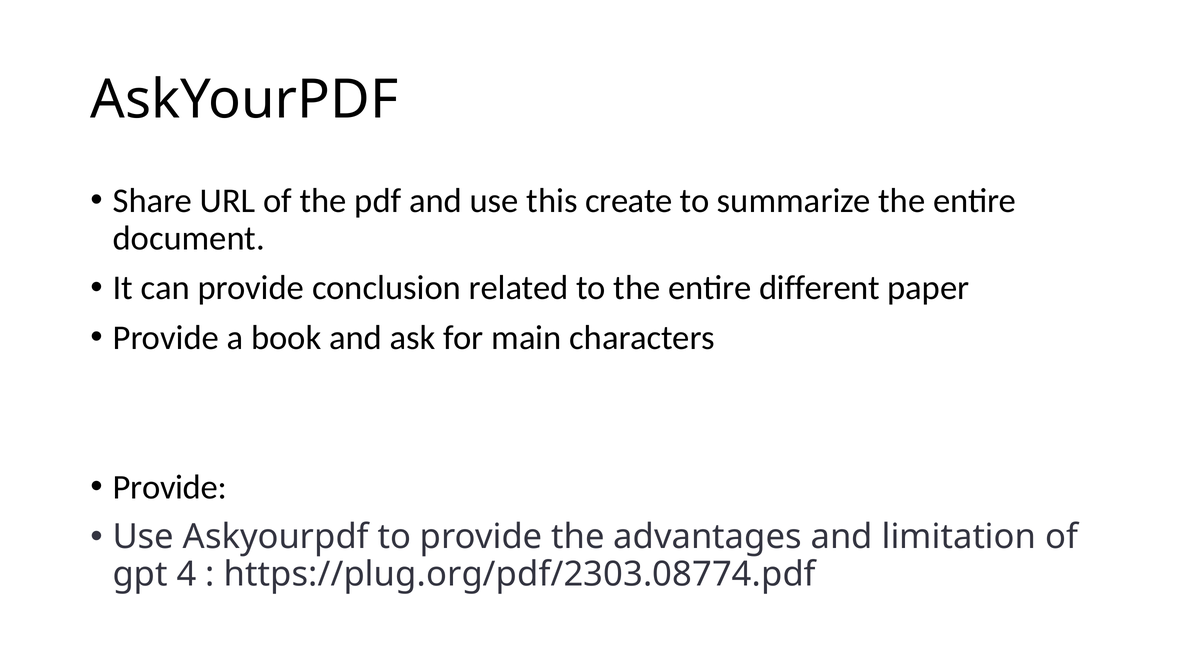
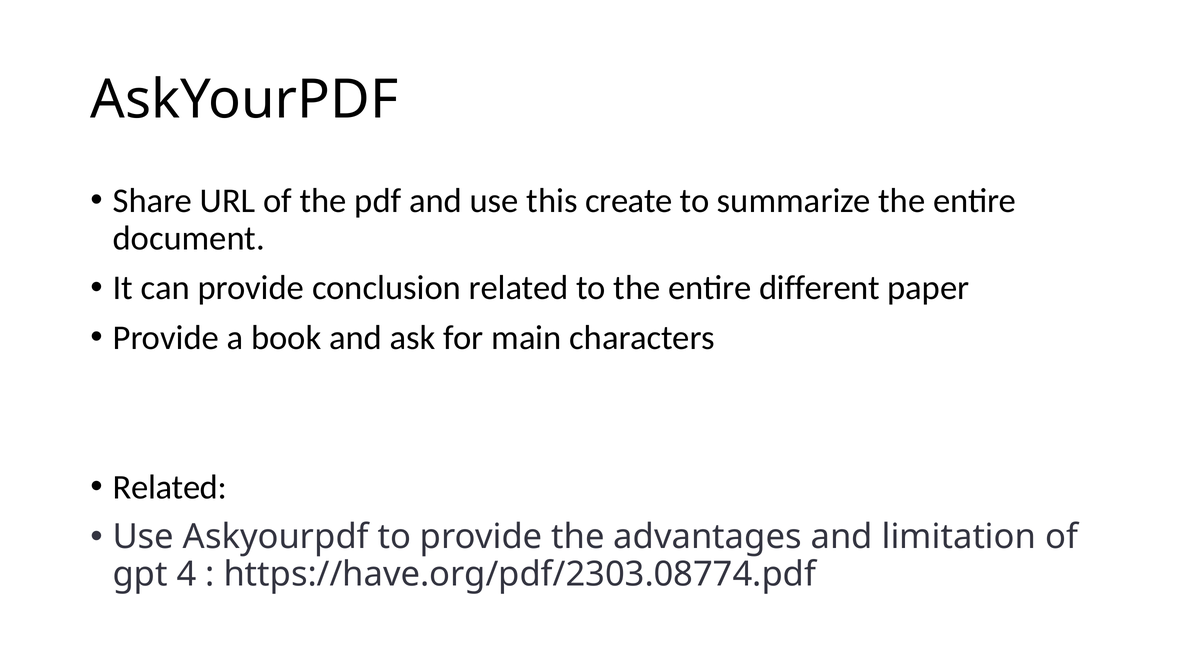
Provide at (170, 487): Provide -> Related
https://plug.org/pdf/2303.08774.pdf: https://plug.org/pdf/2303.08774.pdf -> https://have.org/pdf/2303.08774.pdf
